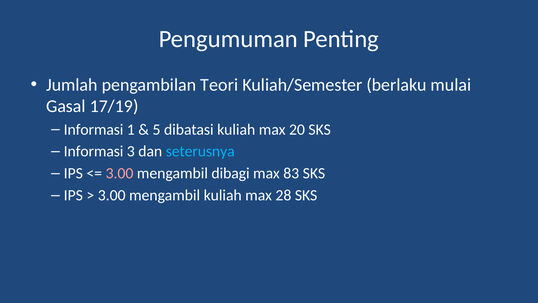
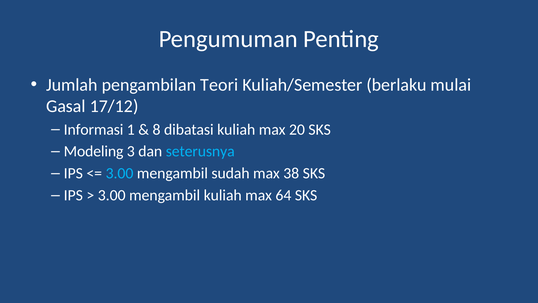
17/19: 17/19 -> 17/12
5: 5 -> 8
Informasi at (94, 151): Informasi -> Modeling
3.00 at (119, 173) colour: pink -> light blue
dibagi: dibagi -> sudah
83: 83 -> 38
28: 28 -> 64
